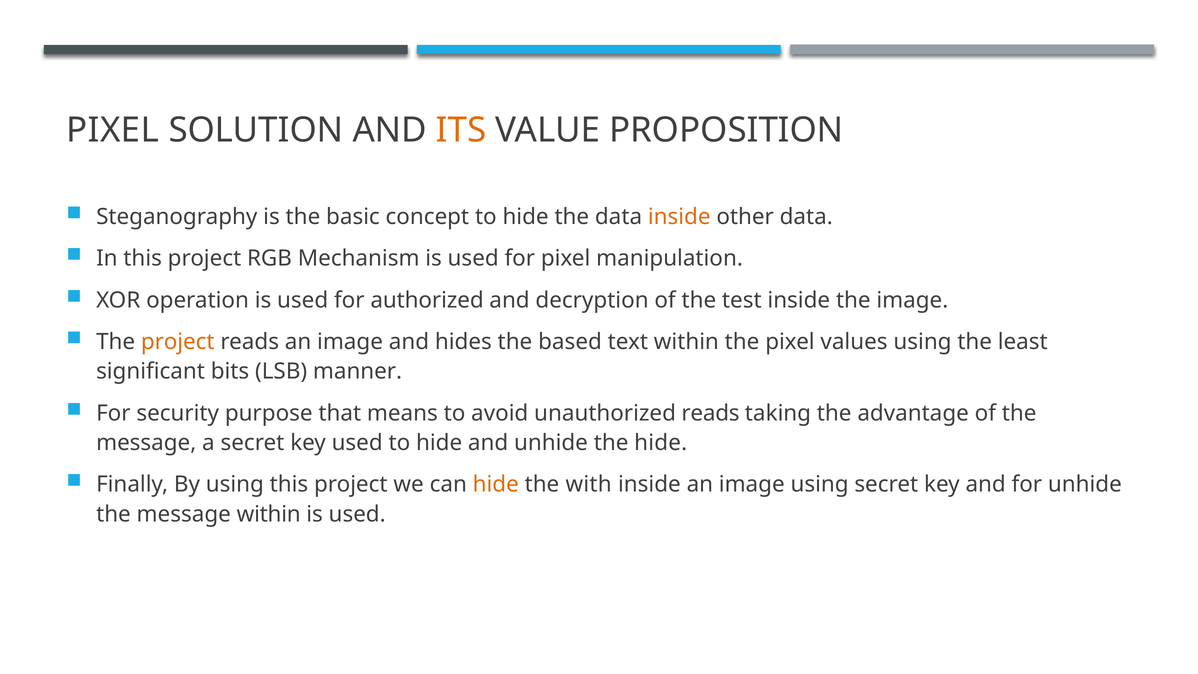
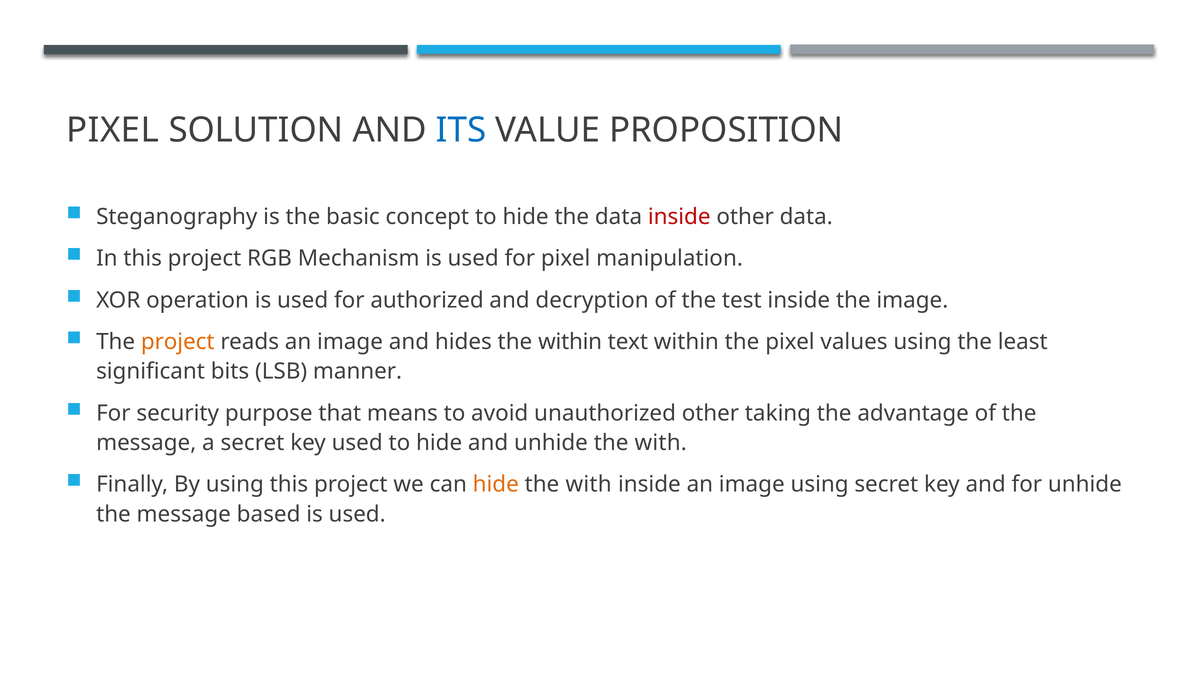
ITS colour: orange -> blue
inside at (679, 217) colour: orange -> red
the based: based -> within
unauthorized reads: reads -> other
unhide the hide: hide -> with
message within: within -> based
